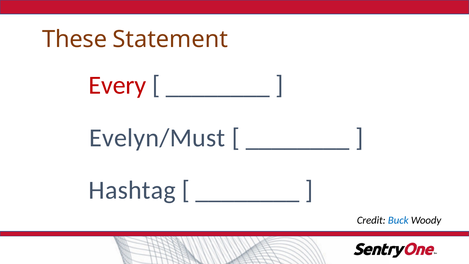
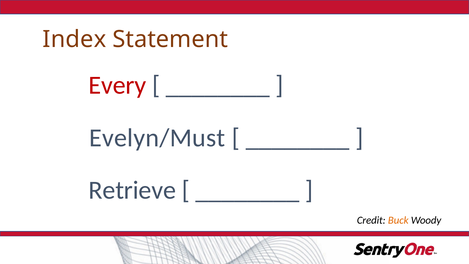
These: These -> Index
Hashtag: Hashtag -> Retrieve
Buck colour: blue -> orange
